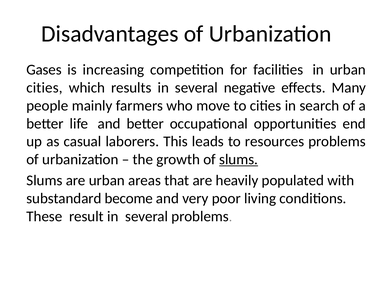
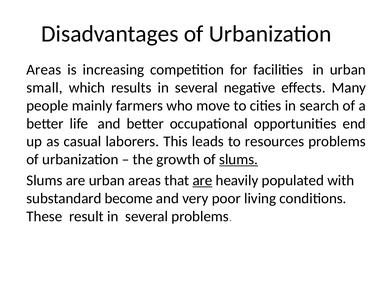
Gases at (44, 70): Gases -> Areas
cities at (45, 88): cities -> small
are at (202, 181) underline: none -> present
